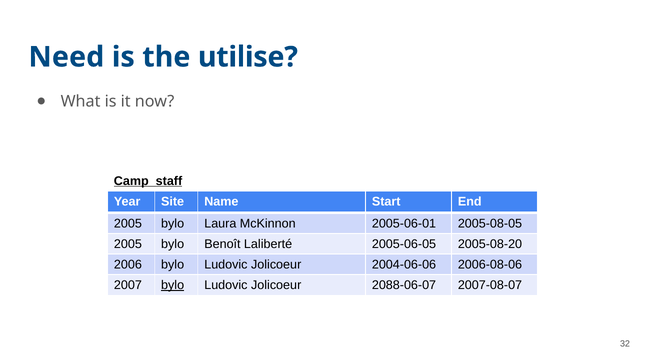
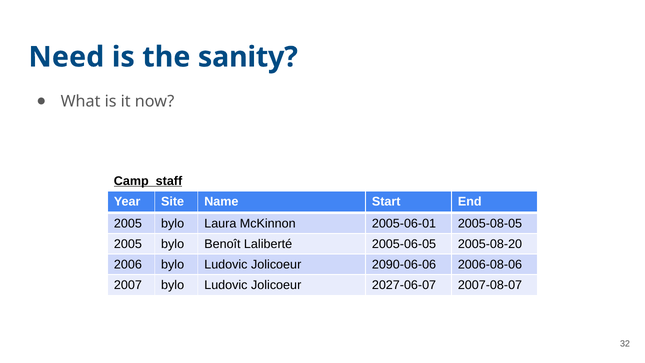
utilise: utilise -> sanity
2004-06-06: 2004-06-06 -> 2090-06-06
bylo at (173, 285) underline: present -> none
2088-06-07: 2088-06-07 -> 2027-06-07
